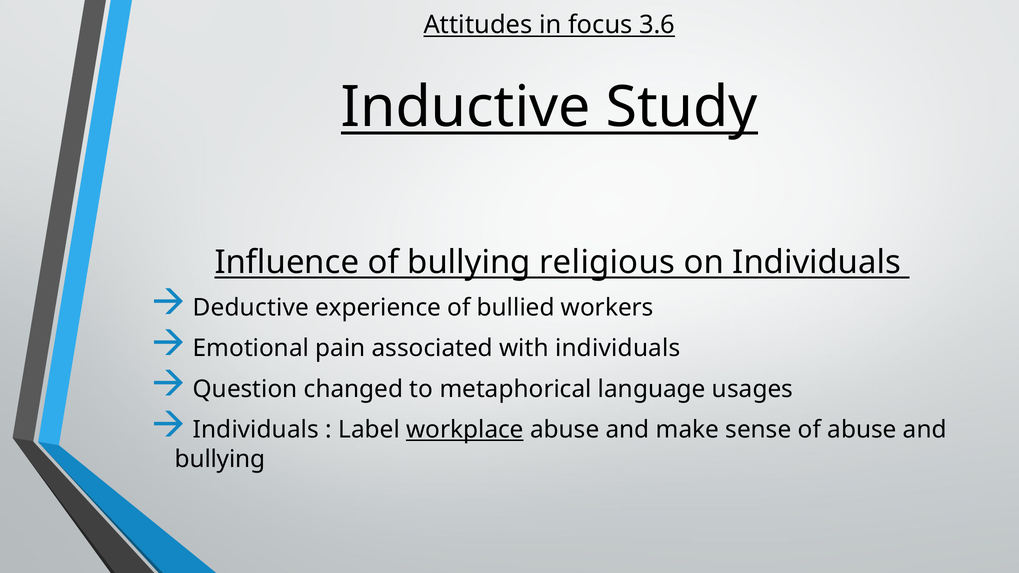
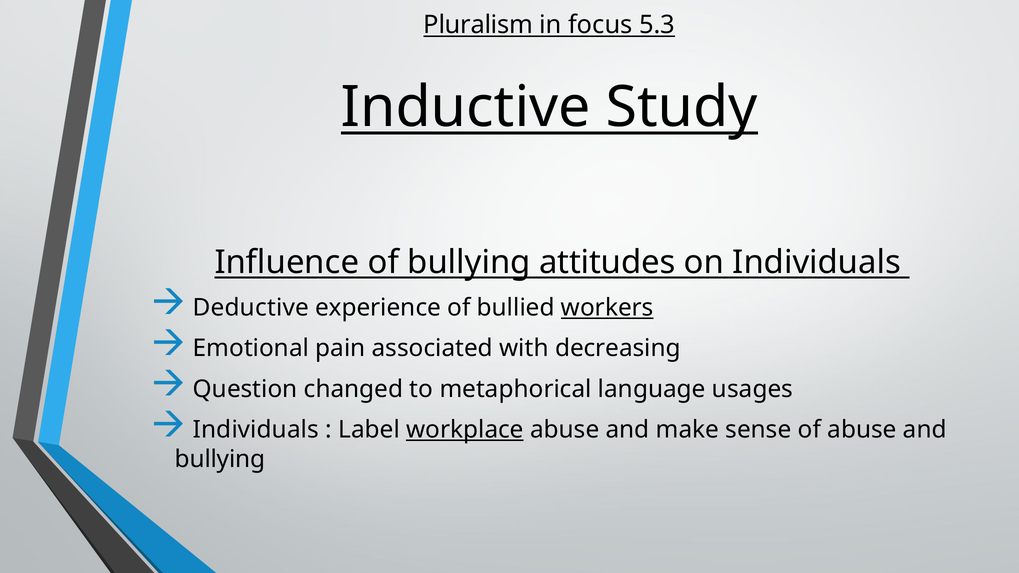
Attitudes: Attitudes -> Pluralism
3.6: 3.6 -> 5.3
religious: religious -> attitudes
workers underline: none -> present
with individuals: individuals -> decreasing
